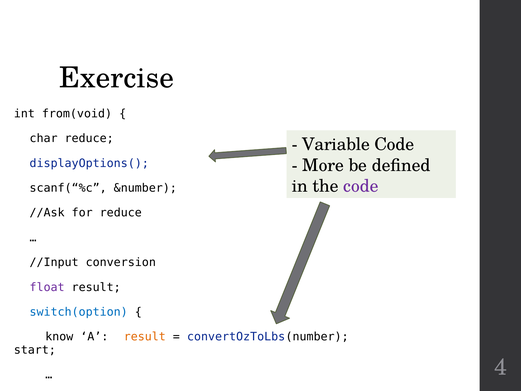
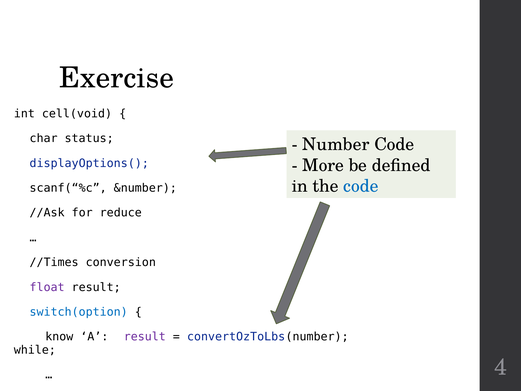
from(void: from(void -> cell(void
char reduce: reduce -> status
Variable: Variable -> Number
code at (361, 186) colour: purple -> blue
//Input: //Input -> //Times
result at (145, 337) colour: orange -> purple
start: start -> while
